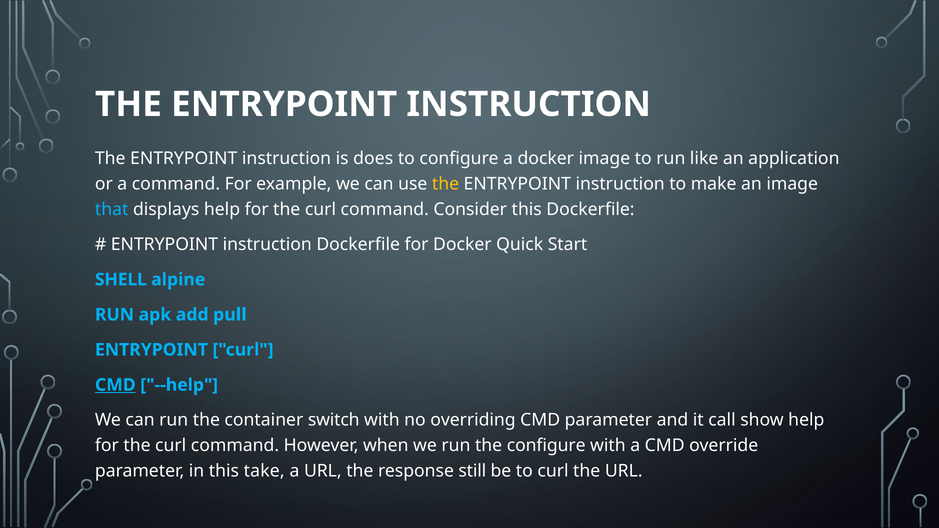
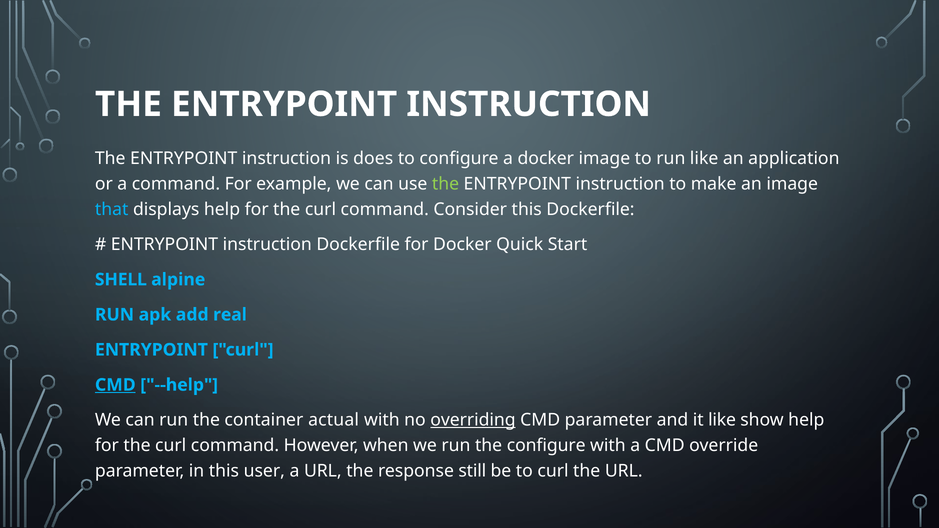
the at (446, 184) colour: yellow -> light green
pull: pull -> real
switch: switch -> actual
overriding underline: none -> present
it call: call -> like
take: take -> user
